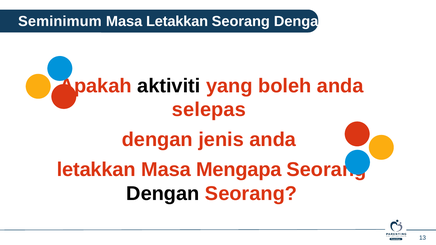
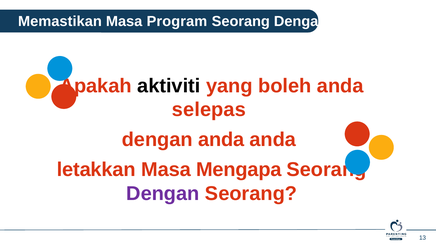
Seminimum: Seminimum -> Memastikan
Masa Letakkan: Letakkan -> Program
dengan jenis: jenis -> anda
Dengan at (163, 194) colour: black -> purple
